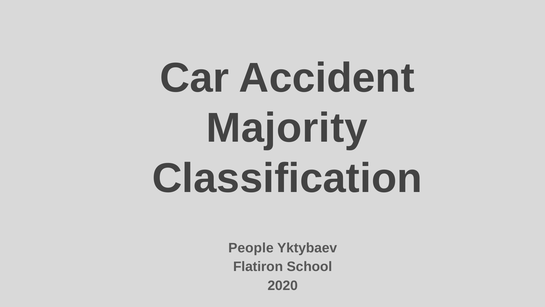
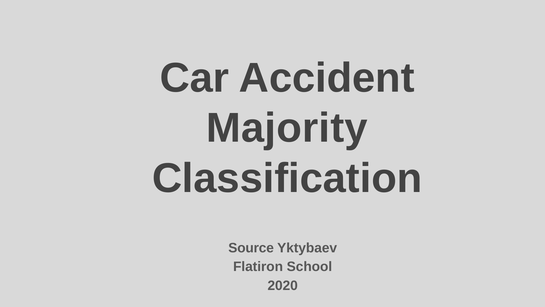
People: People -> Source
